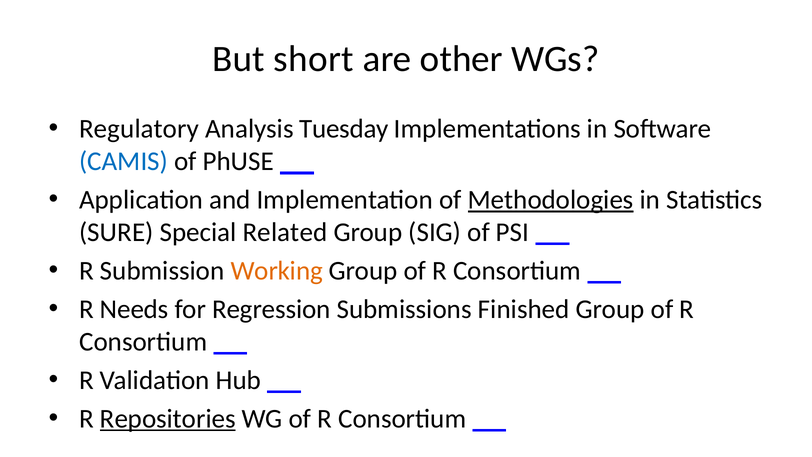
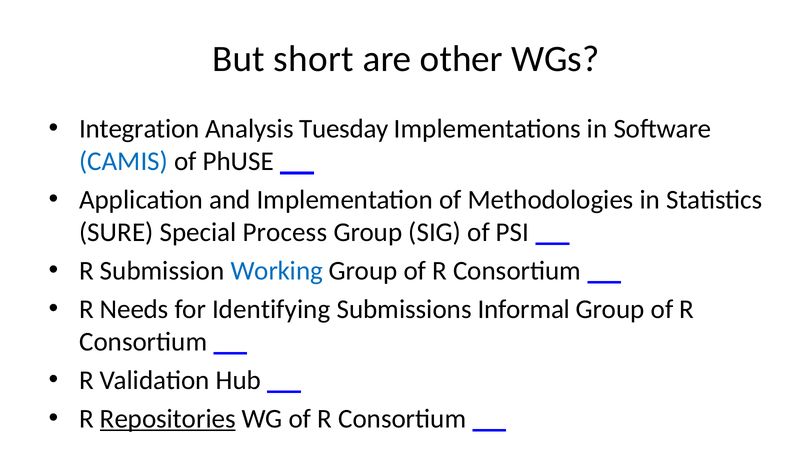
Regulatory: Regulatory -> Integration
Methodologies underline: present -> none
Related: Related -> Process
Working colour: orange -> blue
Regression: Regression -> Identifying
Finished: Finished -> Informal
